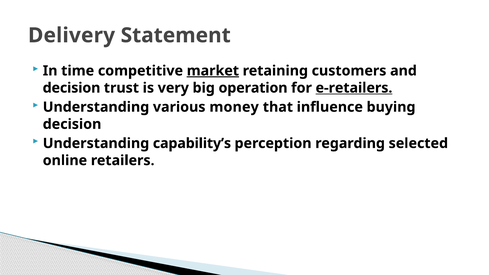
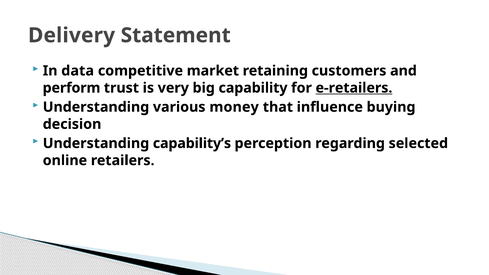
time: time -> data
market underline: present -> none
decision at (72, 88): decision -> perform
operation: operation -> capability
